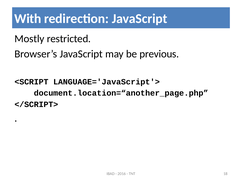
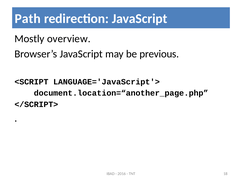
With: With -> Path
restricted: restricted -> overview
